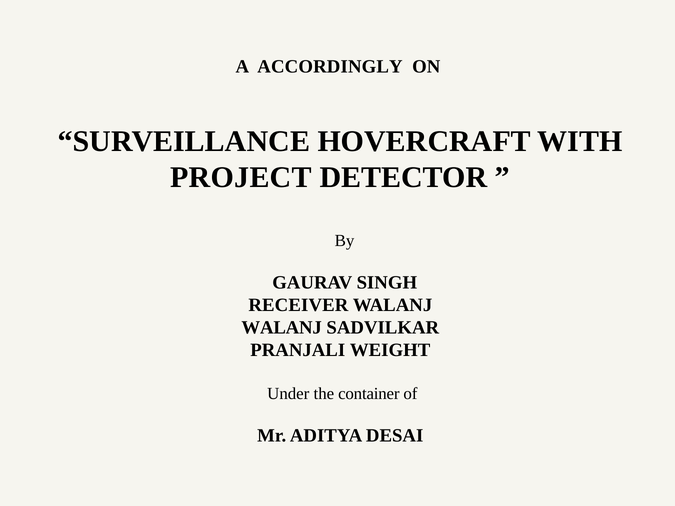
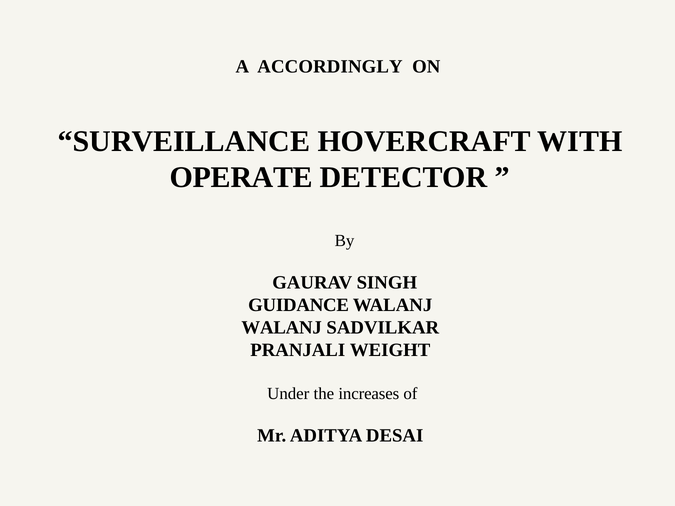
PROJECT: PROJECT -> OPERATE
RECEIVER: RECEIVER -> GUIDANCE
container: container -> increases
